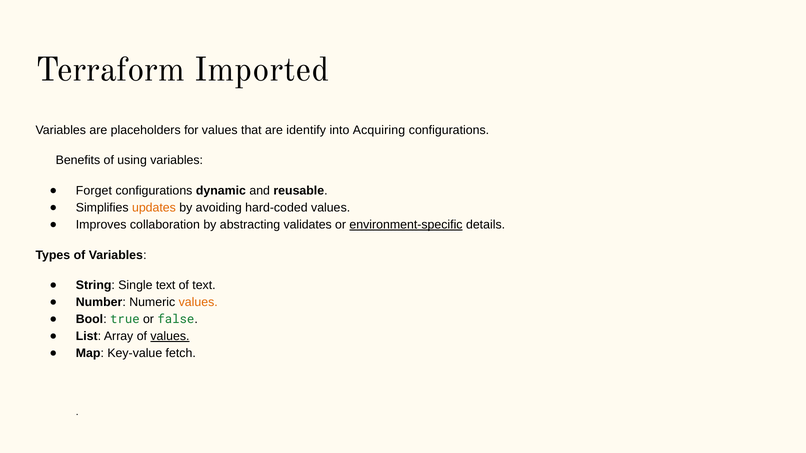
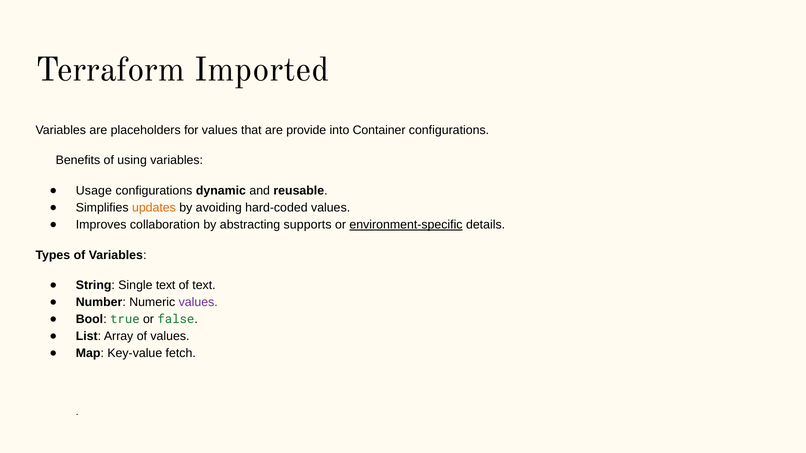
identify: identify -> provide
Acquiring: Acquiring -> Container
Forget: Forget -> Usage
validates: validates -> supports
values at (198, 303) colour: orange -> purple
values at (170, 337) underline: present -> none
